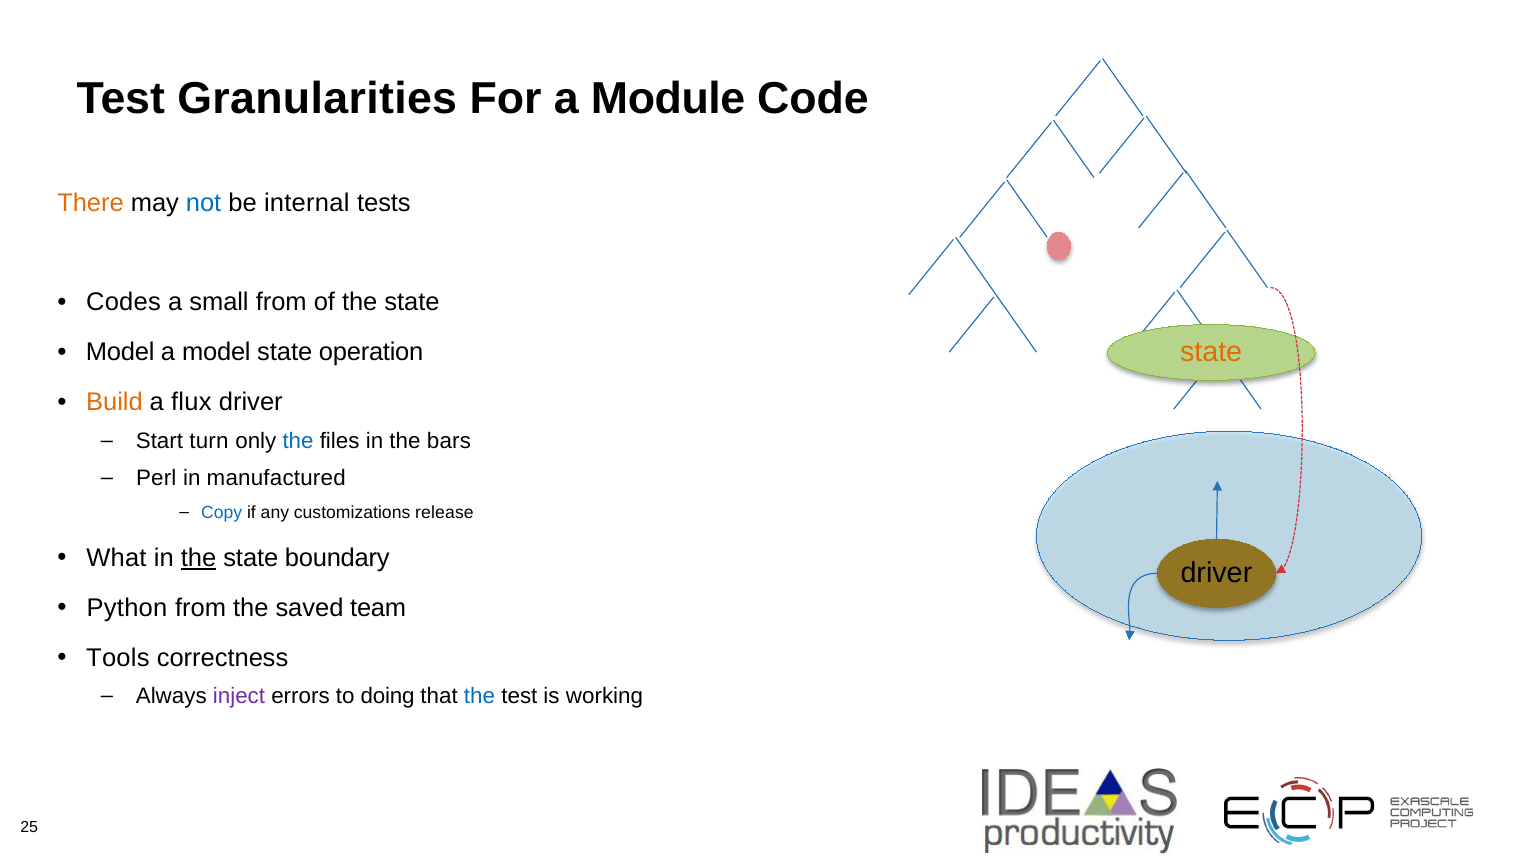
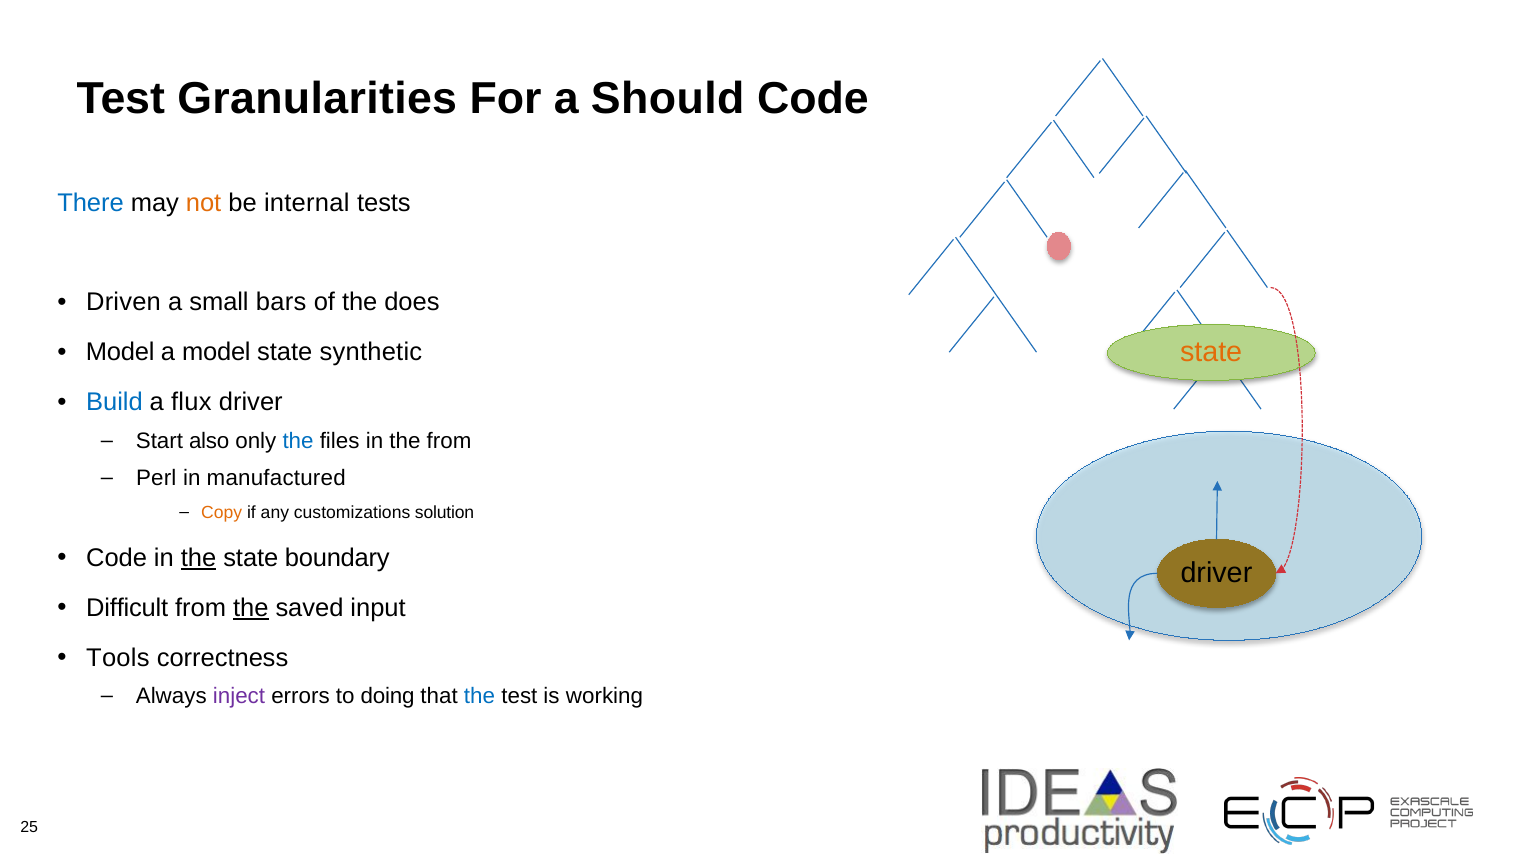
Module: Module -> Should
There colour: orange -> blue
not colour: blue -> orange
Codes: Codes -> Driven
small from: from -> bars
of the state: state -> does
operation: operation -> synthetic
Build colour: orange -> blue
turn: turn -> also
the bars: bars -> from
Copy colour: blue -> orange
release: release -> solution
What at (116, 558): What -> Code
Python: Python -> Difficult
the at (251, 608) underline: none -> present
team: team -> input
